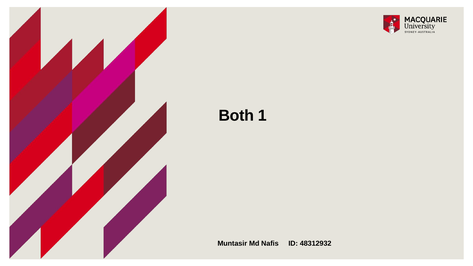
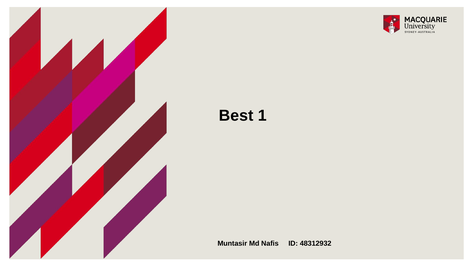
Both: Both -> Best
